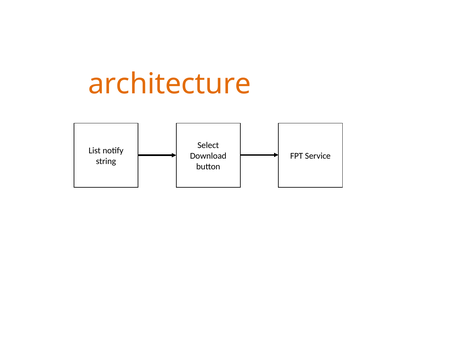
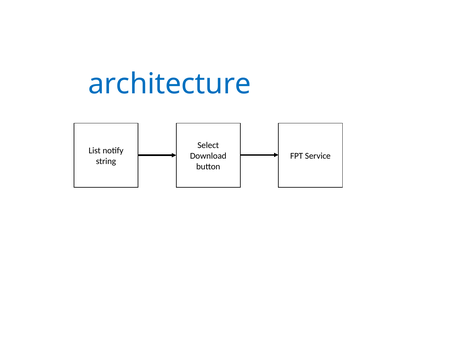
architecture colour: orange -> blue
